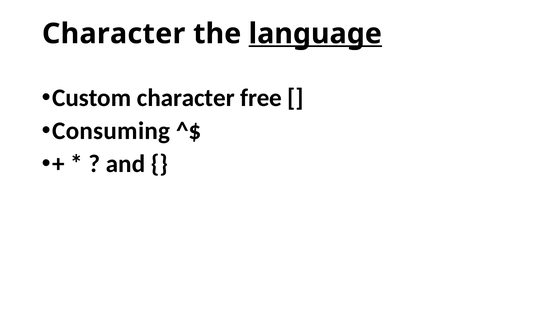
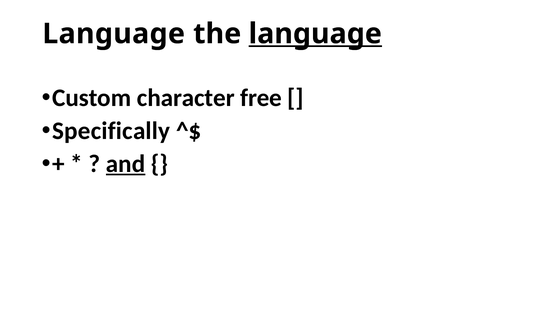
Character at (114, 34): Character -> Language
Consuming: Consuming -> Specifically
and underline: none -> present
